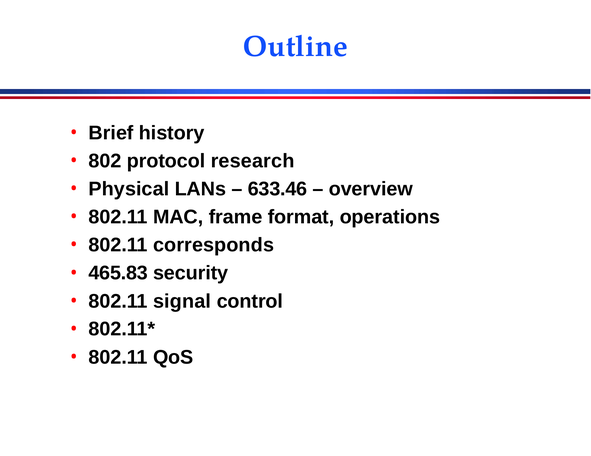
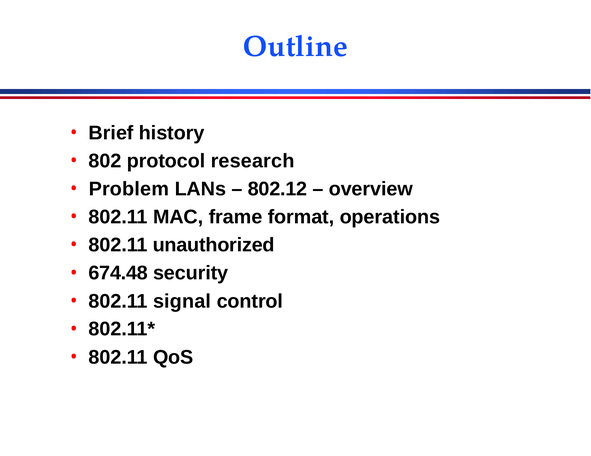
Physical: Physical -> Problem
633.46: 633.46 -> 802.12
corresponds: corresponds -> unauthorized
465.83: 465.83 -> 674.48
